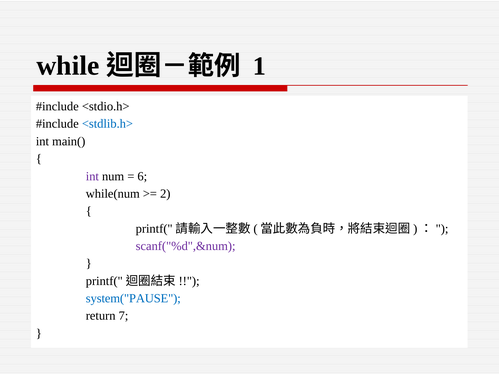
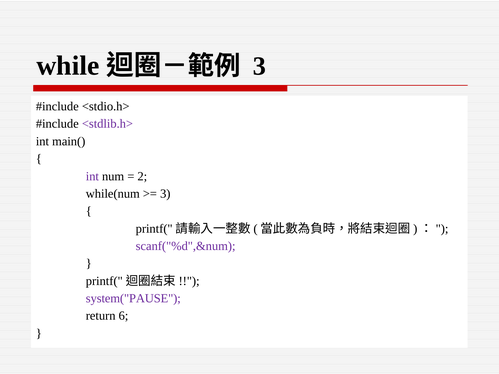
1 at (259, 66): 1 -> 3
<stdlib.h> colour: blue -> purple
6: 6 -> 2
2 at (165, 194): 2 -> 3
system("PAUSE colour: blue -> purple
7: 7 -> 6
